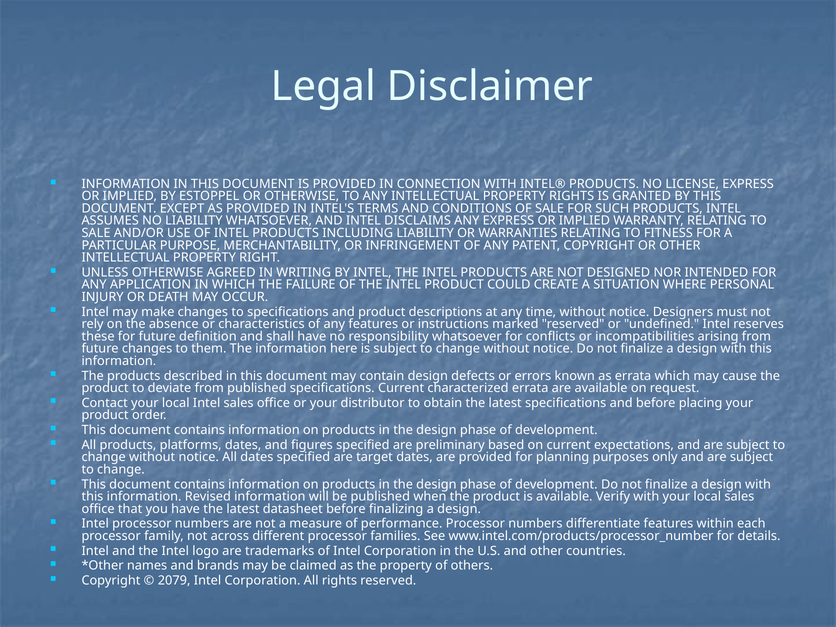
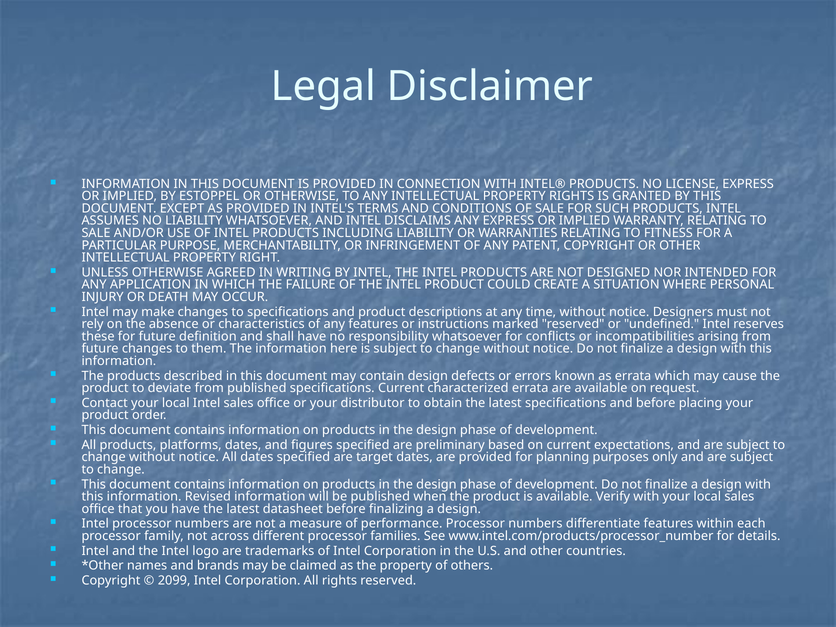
2079: 2079 -> 2099
